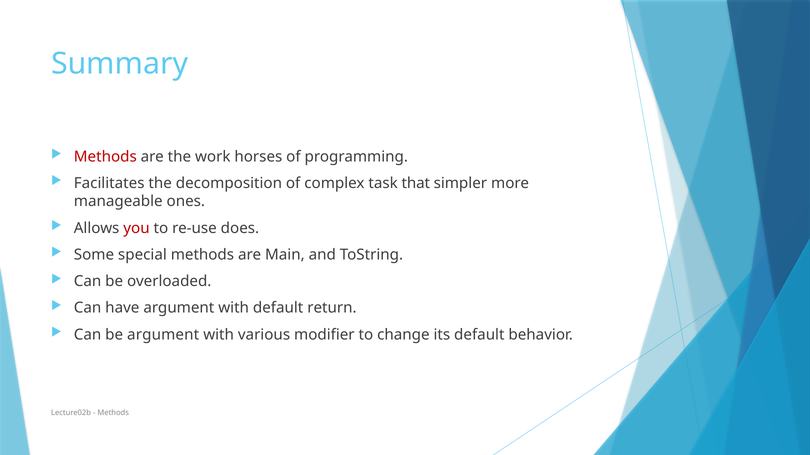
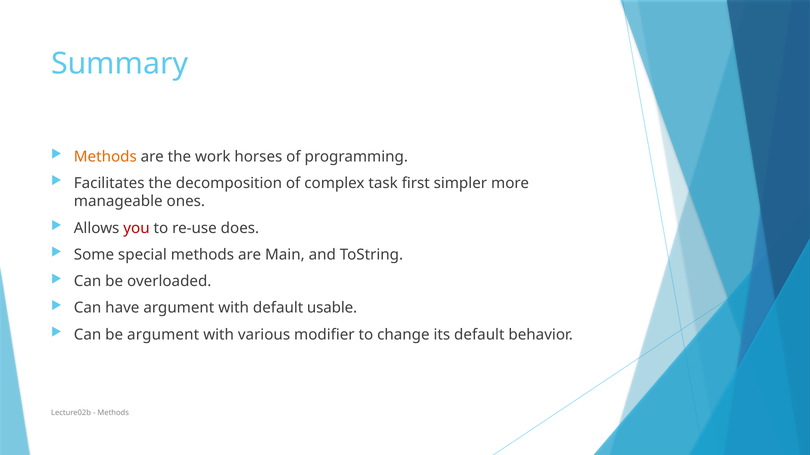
Methods at (105, 157) colour: red -> orange
that: that -> first
return: return -> usable
